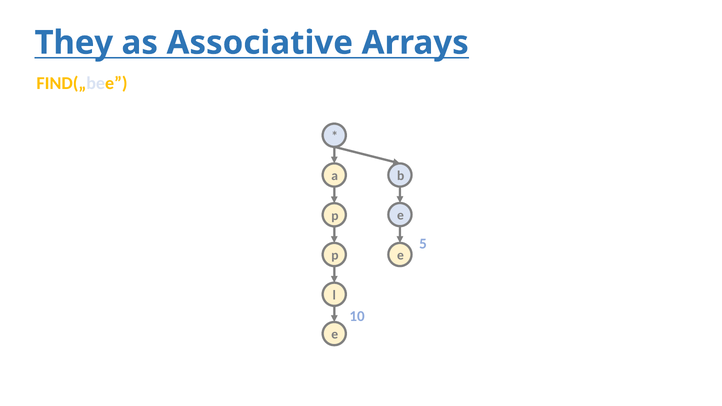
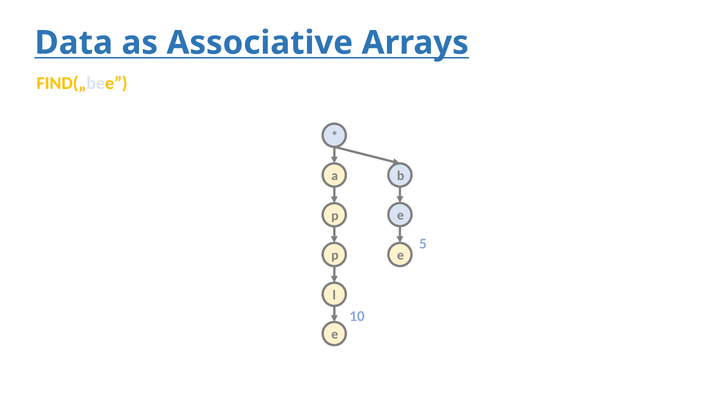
They: They -> Data
